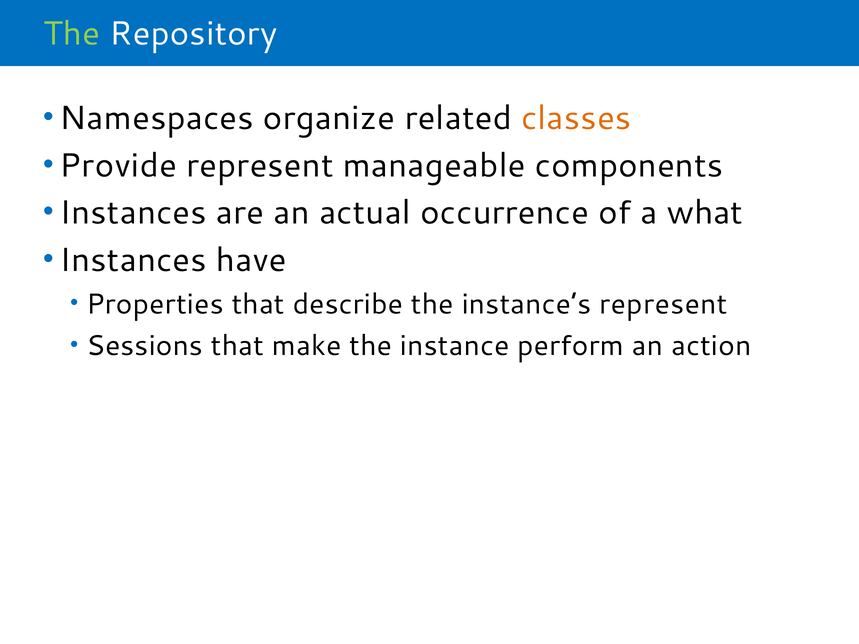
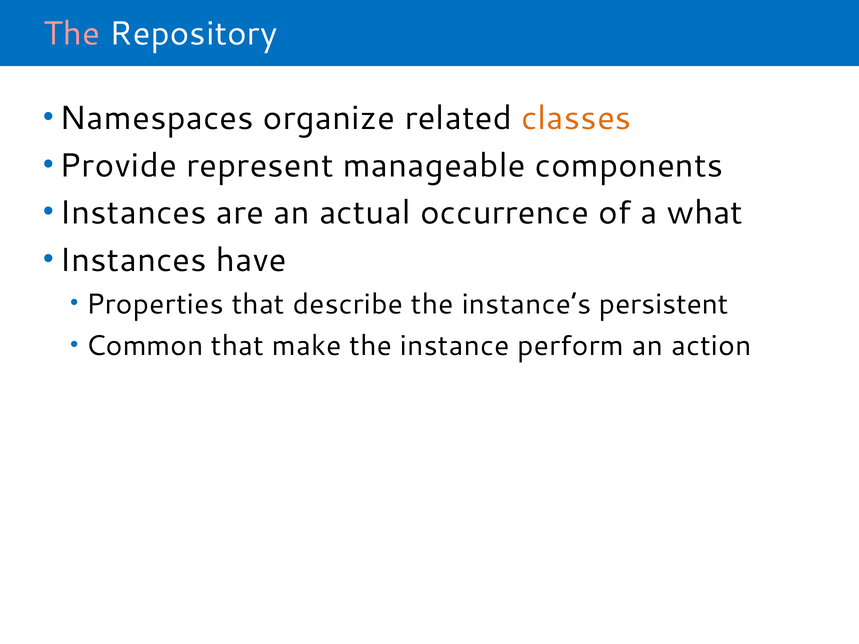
The at (72, 34) colour: light green -> pink
instance’s represent: represent -> persistent
Sessions: Sessions -> Common
